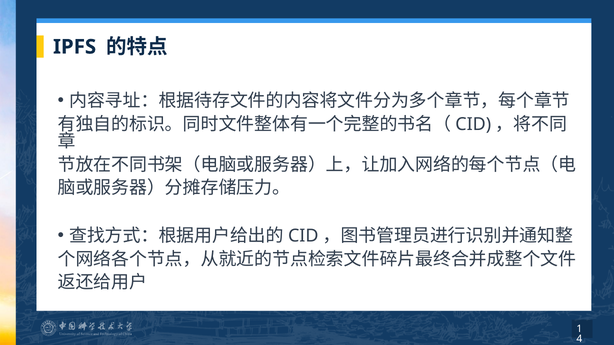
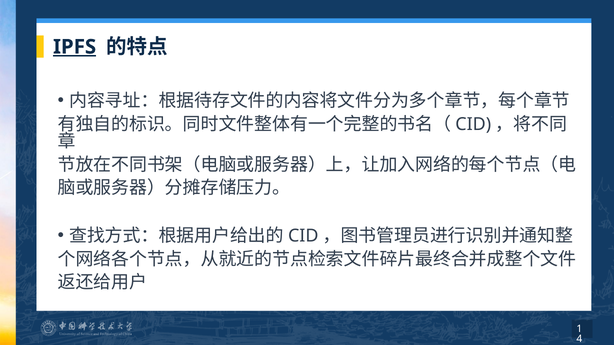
IPFS underline: none -> present
